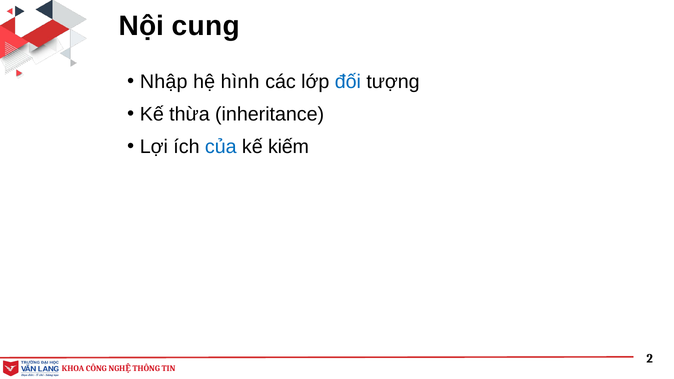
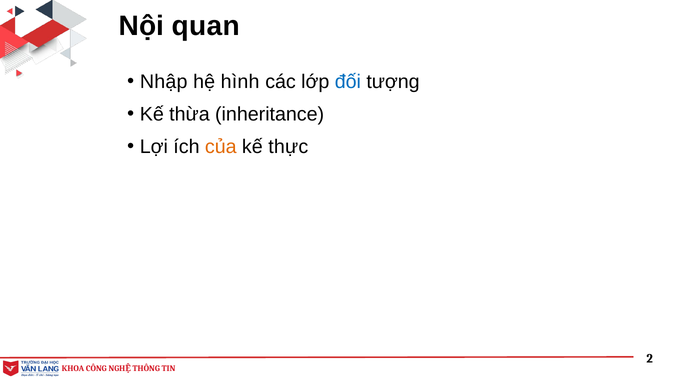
cung: cung -> quan
của colour: blue -> orange
kiếm: kiếm -> thực
